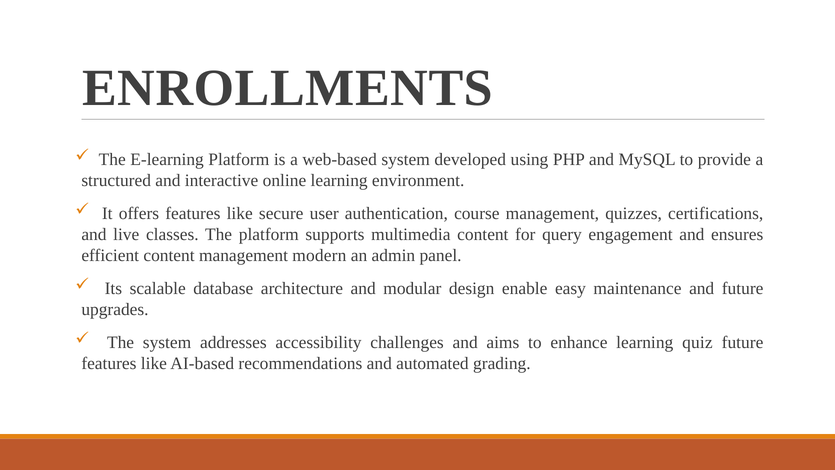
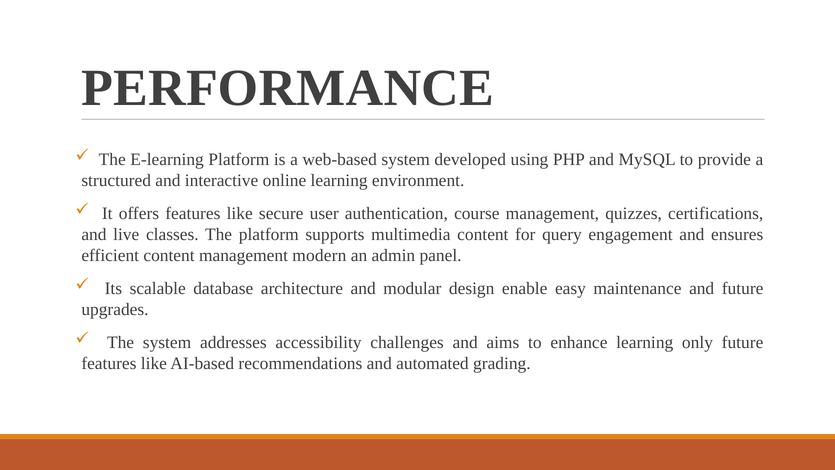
ENROLLMENTS: ENROLLMENTS -> PERFORMANCE
quiz: quiz -> only
